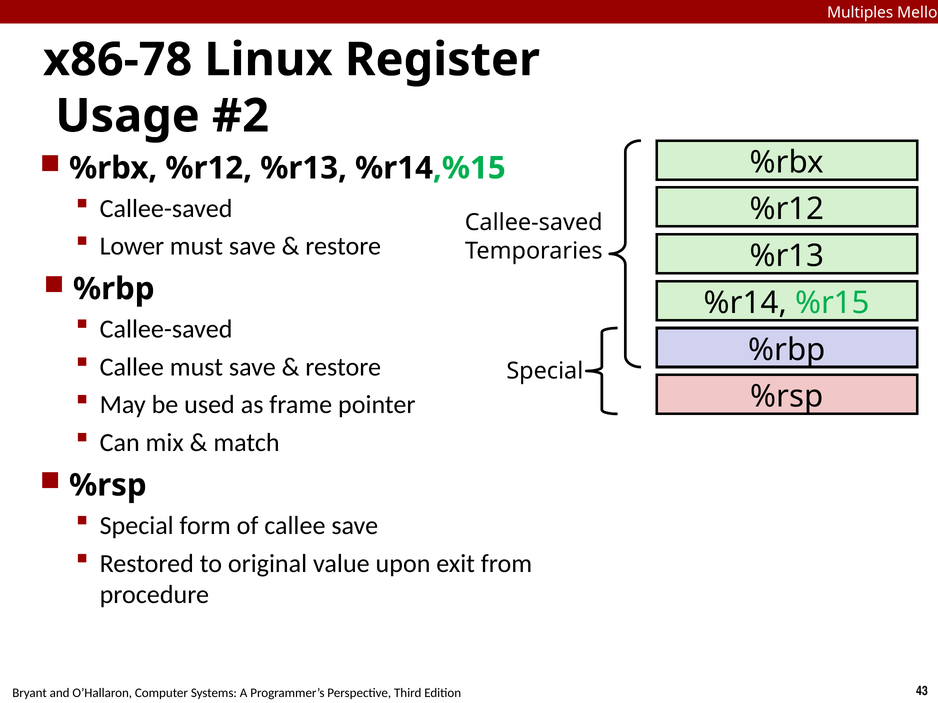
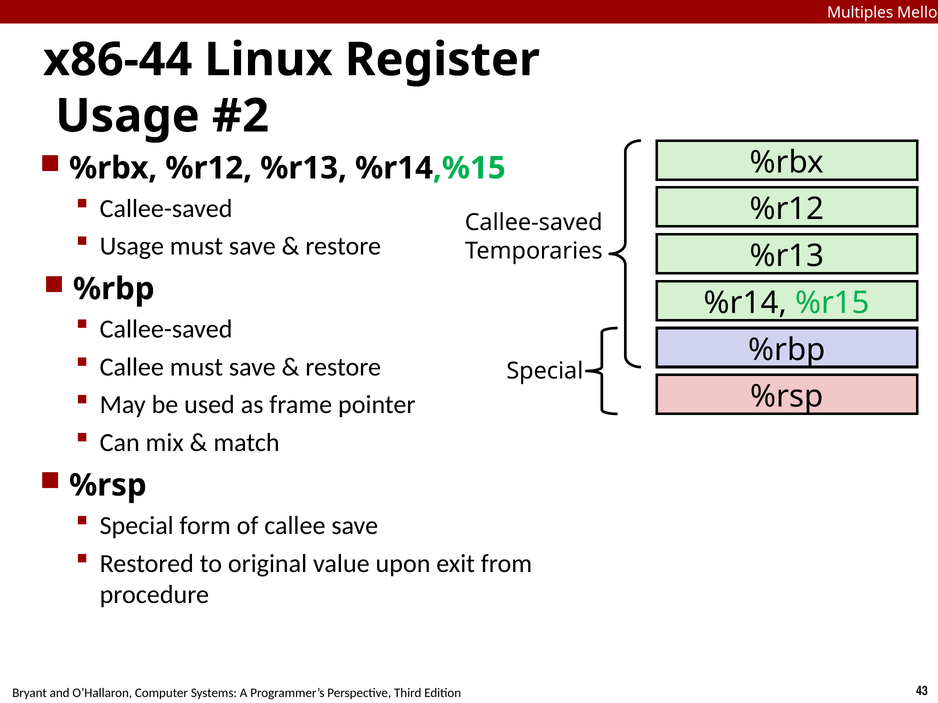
x86-78: x86-78 -> x86-44
Lower at (132, 247): Lower -> Usage
